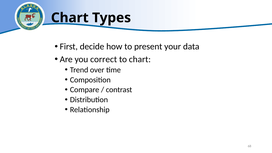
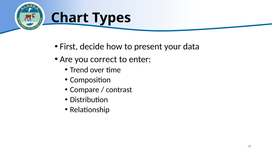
to chart: chart -> enter
